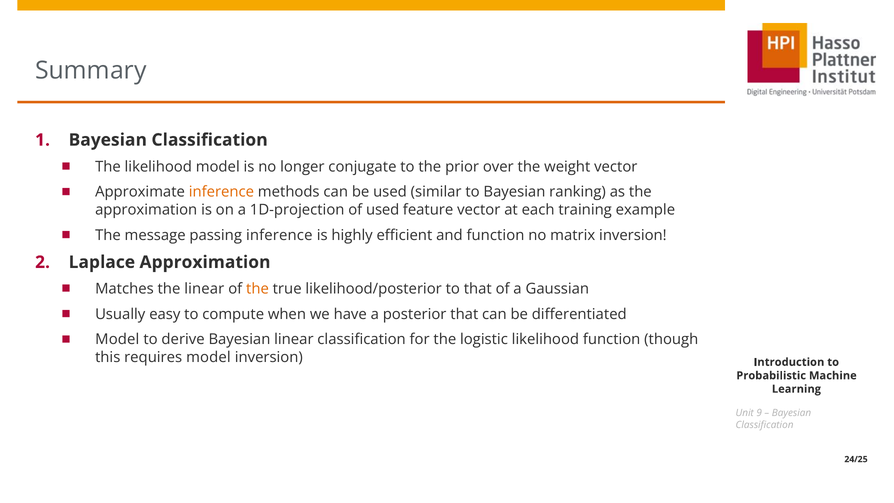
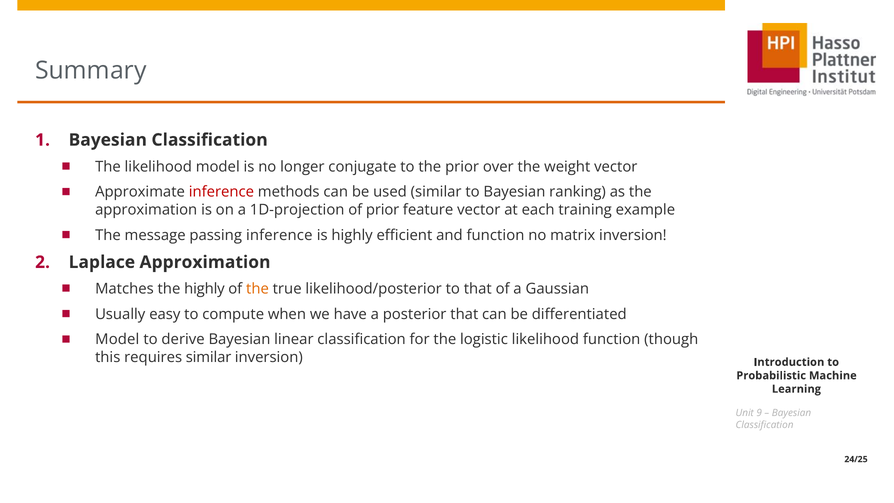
inference at (221, 192) colour: orange -> red
of used: used -> prior
the linear: linear -> highly
requires model: model -> similar
